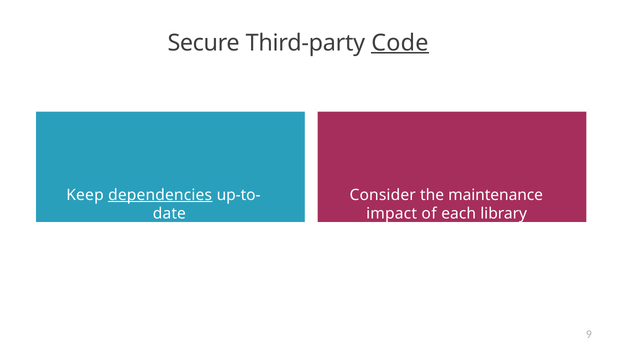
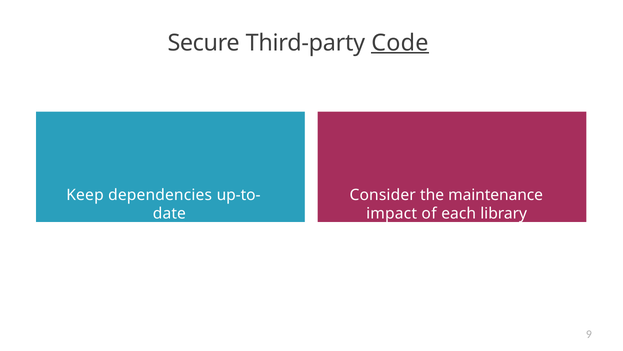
dependencies underline: present -> none
